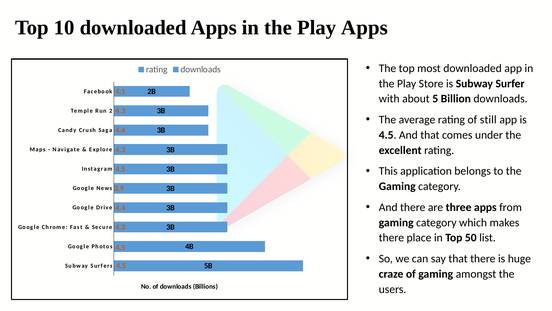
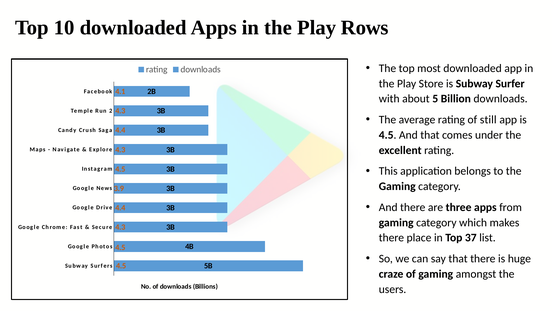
Play Apps: Apps -> Rows
50: 50 -> 37
